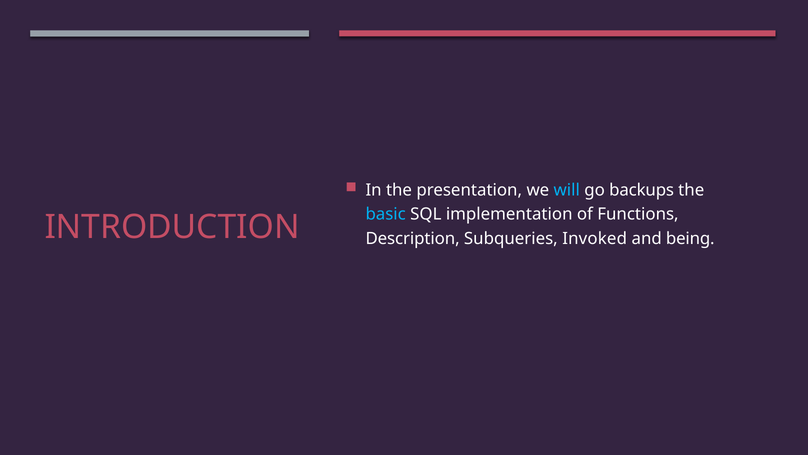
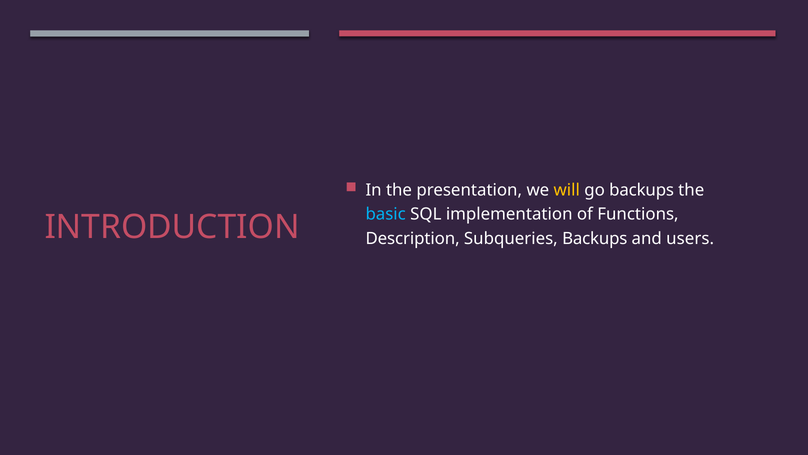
will colour: light blue -> yellow
Subqueries Invoked: Invoked -> Backups
being: being -> users
